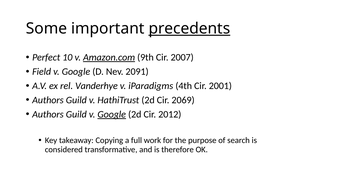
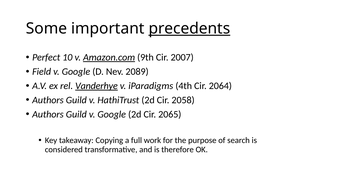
2091: 2091 -> 2089
Vanderhye underline: none -> present
2001: 2001 -> 2064
2069: 2069 -> 2058
Google at (112, 114) underline: present -> none
2012: 2012 -> 2065
